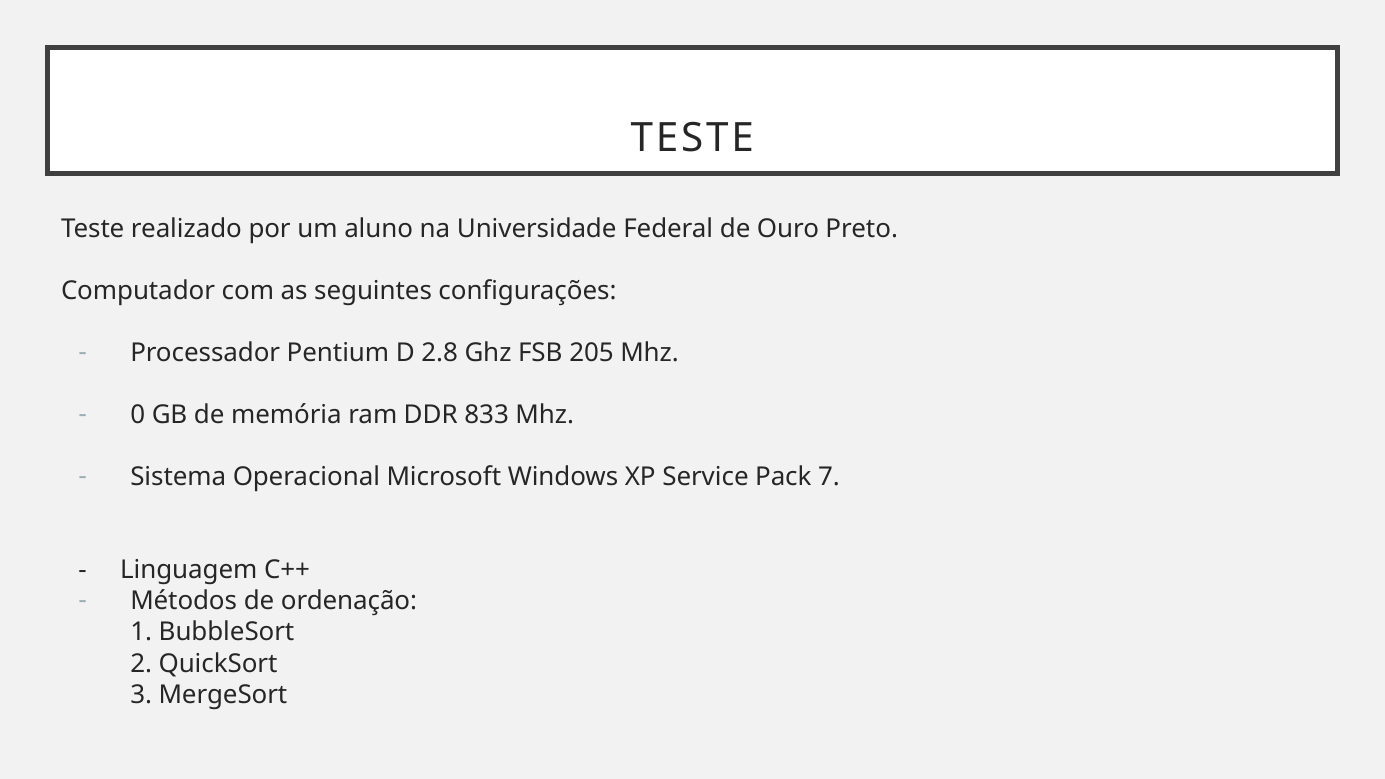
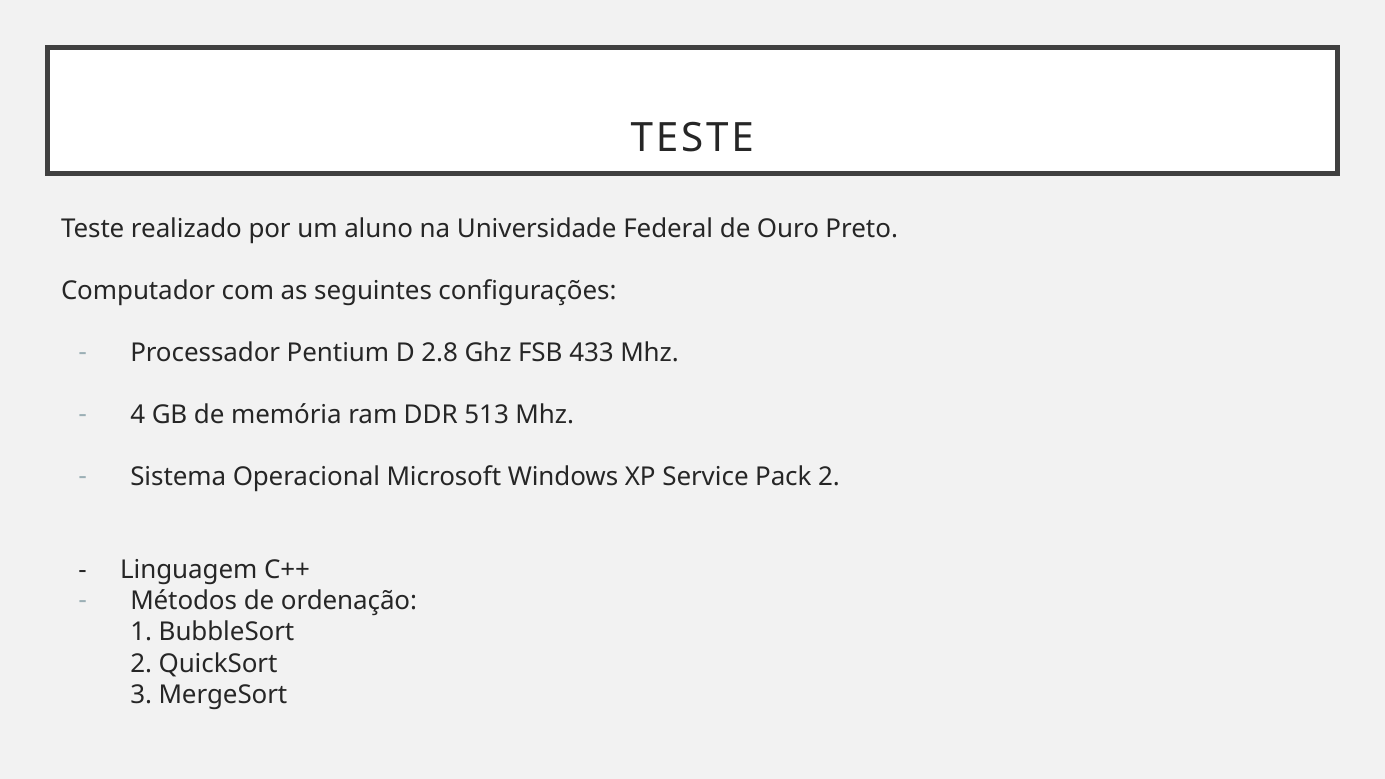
205: 205 -> 433
0: 0 -> 4
833: 833 -> 513
Pack 7: 7 -> 2
